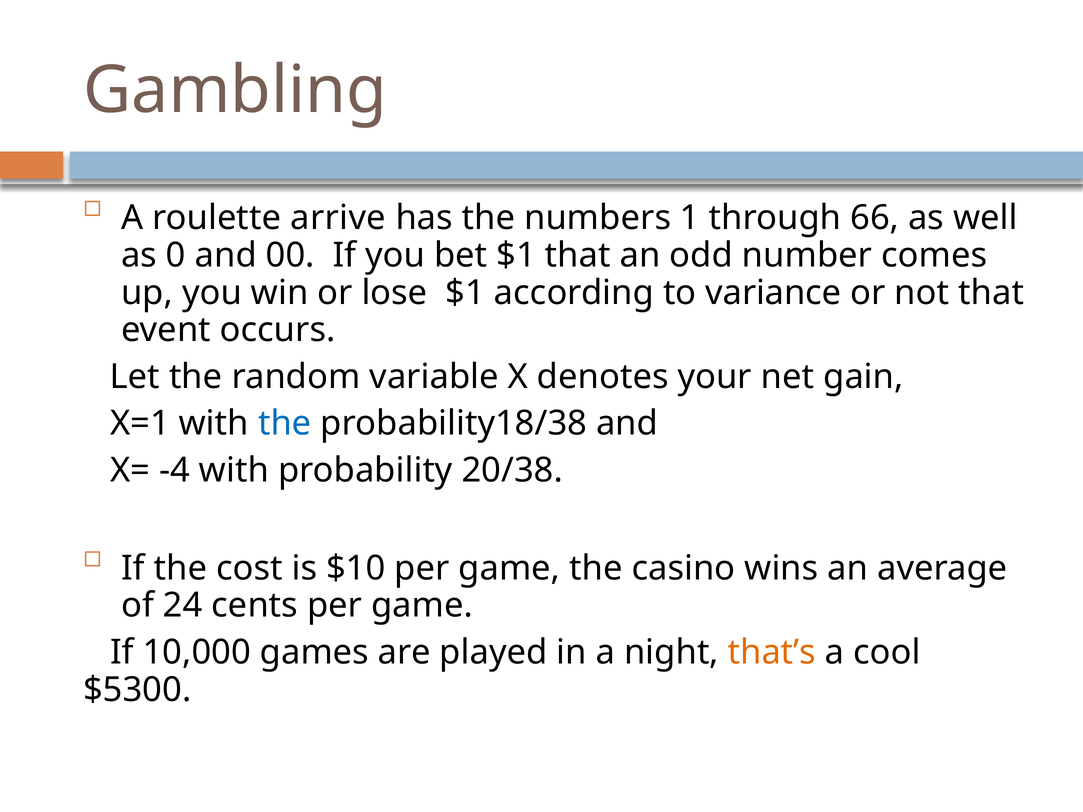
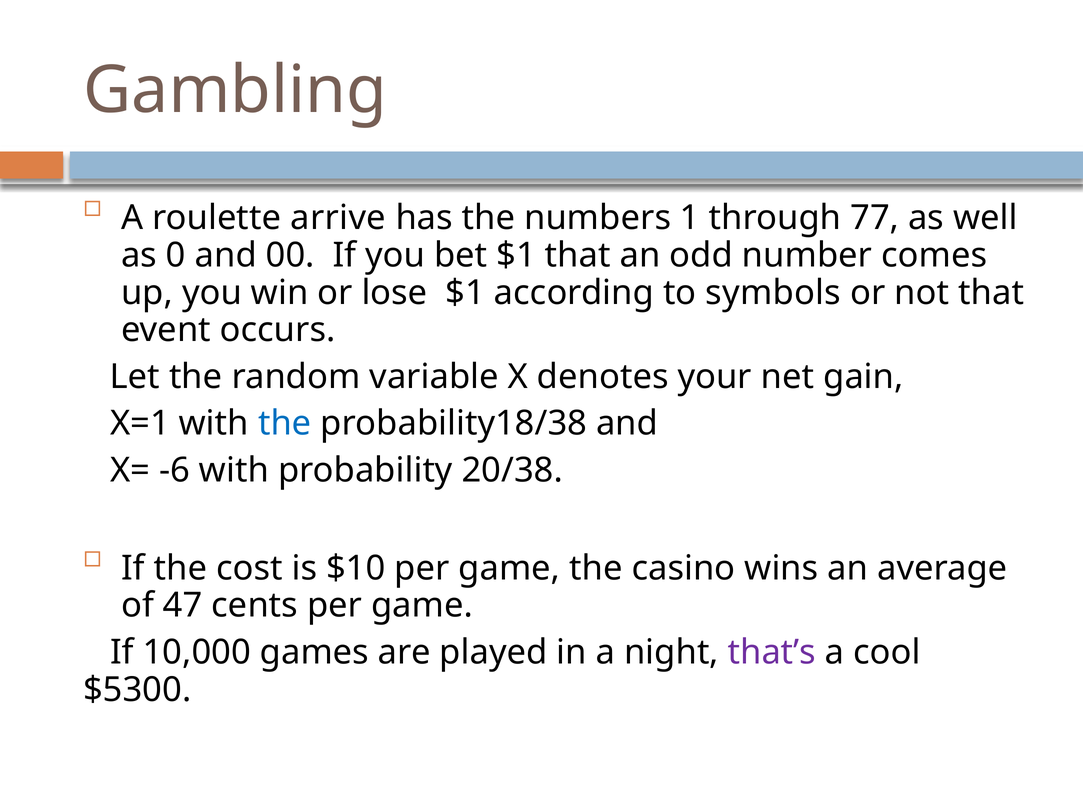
66: 66 -> 77
variance: variance -> symbols
-4: -4 -> -6
24: 24 -> 47
that’s colour: orange -> purple
